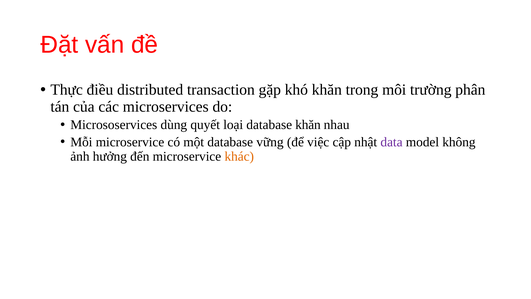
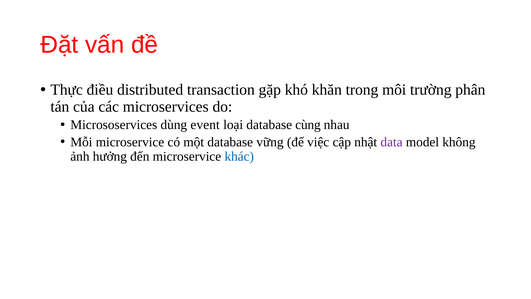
quyết: quyết -> event
database khăn: khăn -> cùng
khác colour: orange -> blue
